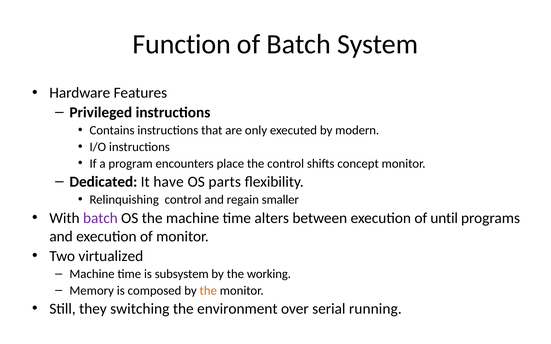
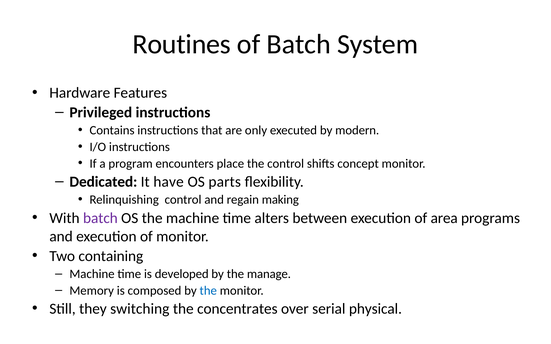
Function: Function -> Routines
smaller: smaller -> making
until: until -> area
virtualized: virtualized -> containing
subsystem: subsystem -> developed
working: working -> manage
the at (208, 291) colour: orange -> blue
environment: environment -> concentrates
running: running -> physical
